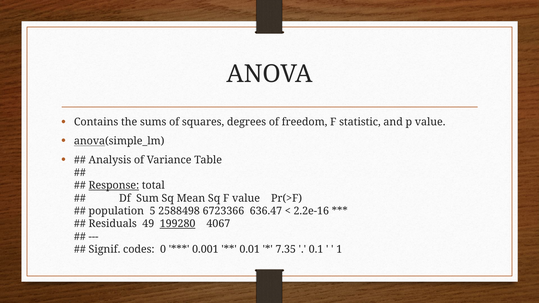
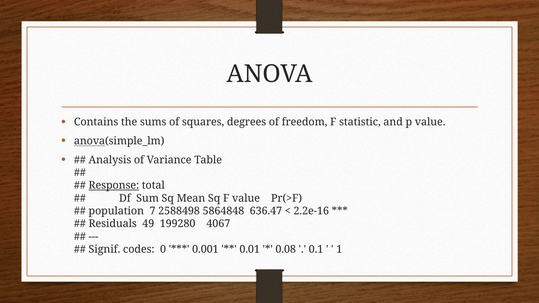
5: 5 -> 7
6723366: 6723366 -> 5864848
199280 underline: present -> none
7.35: 7.35 -> 0.08
